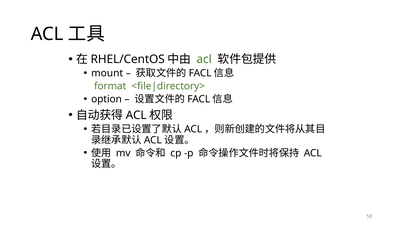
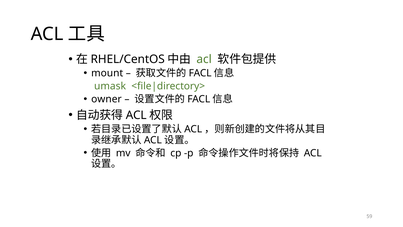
format: format -> umask
option: option -> owner
